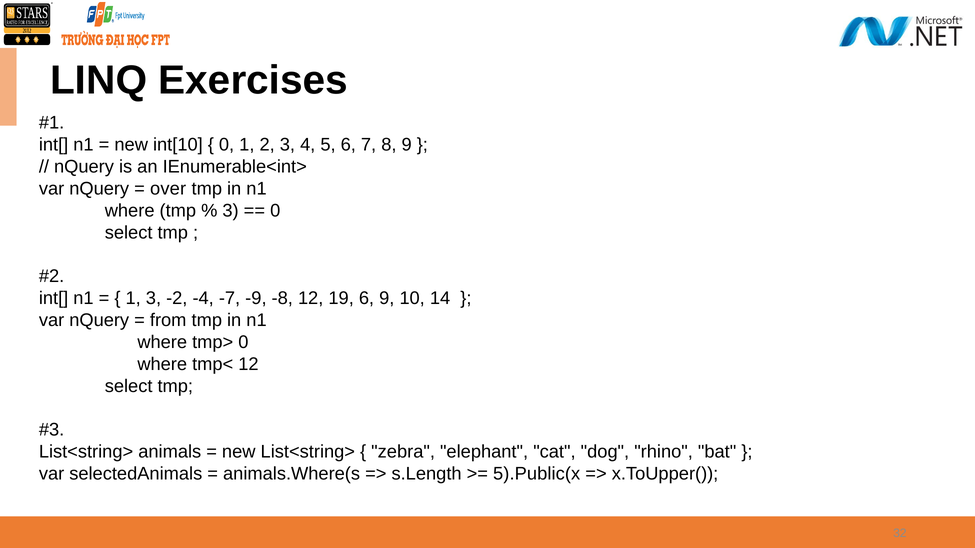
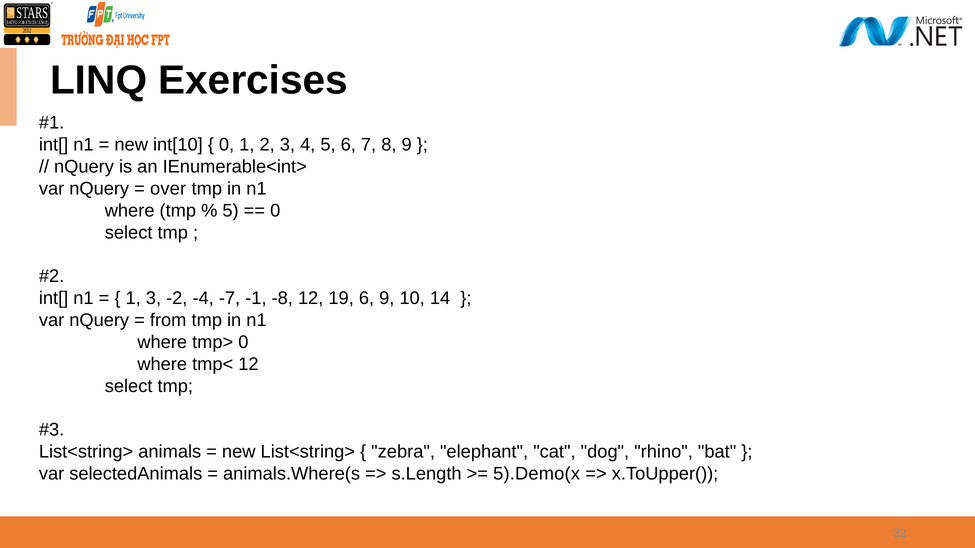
3 at (231, 211): 3 -> 5
-9: -9 -> -1
5).Public(x: 5).Public(x -> 5).Demo(x
